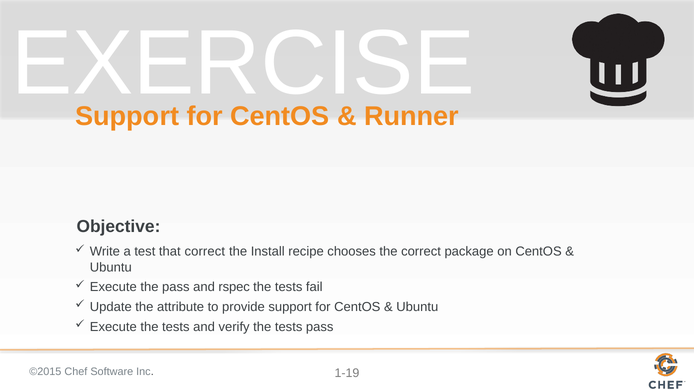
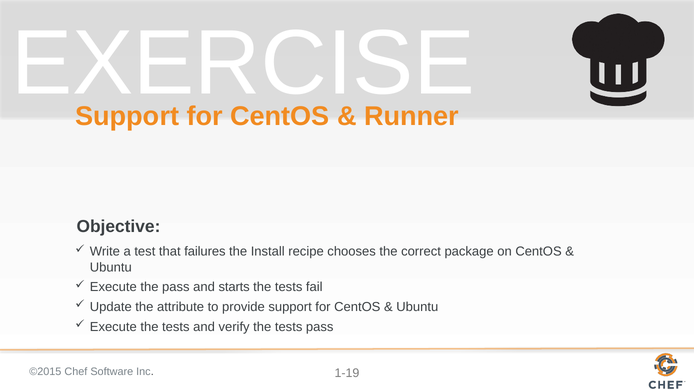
that correct: correct -> failures
rspec: rspec -> starts
